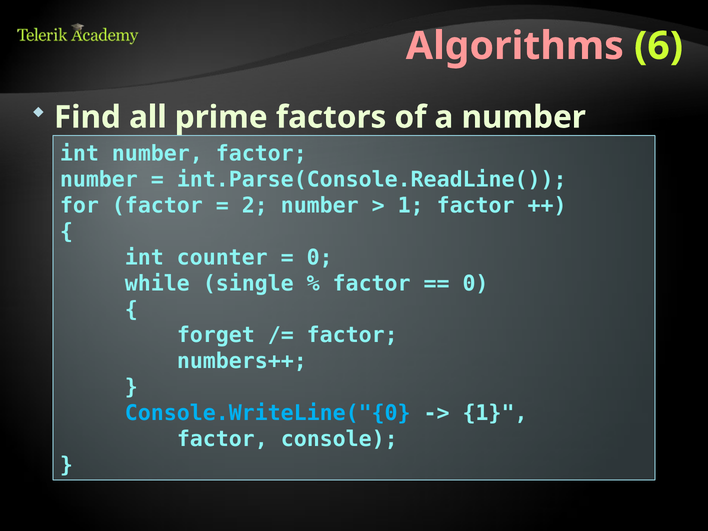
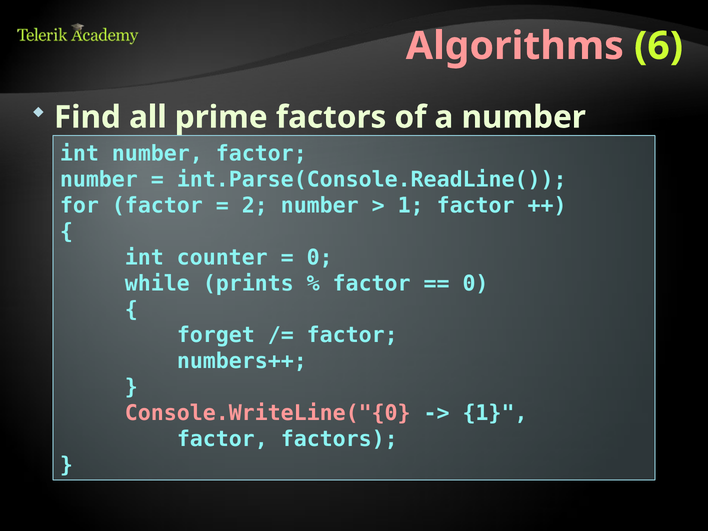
single: single -> prints
Console.WriteLine("{0 colour: light blue -> pink
factor console: console -> factors
